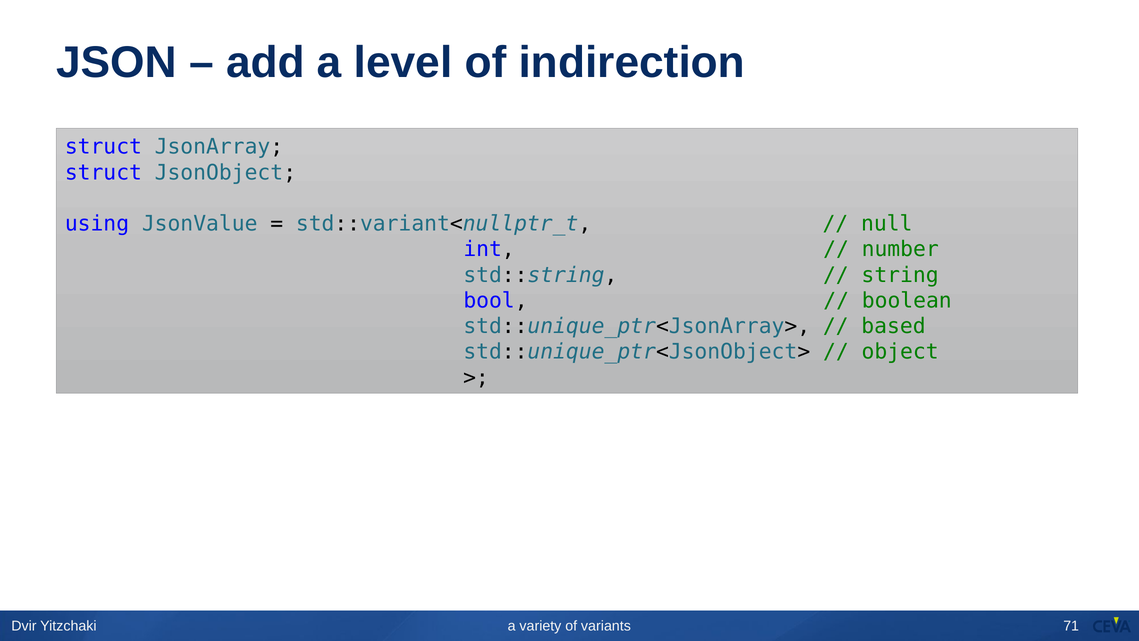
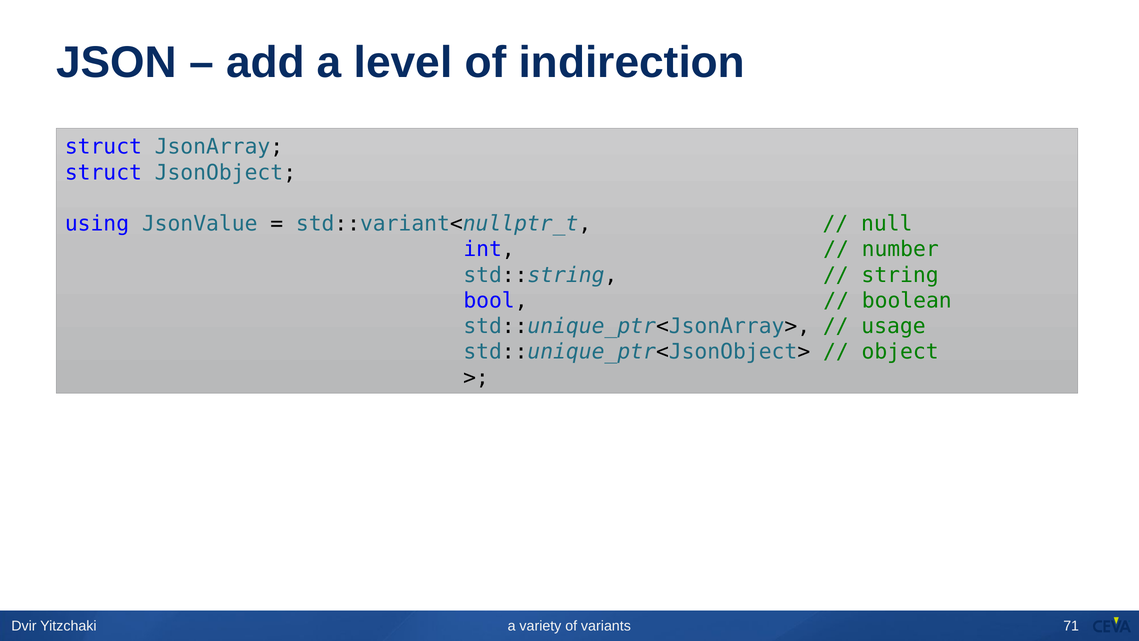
based: based -> usage
